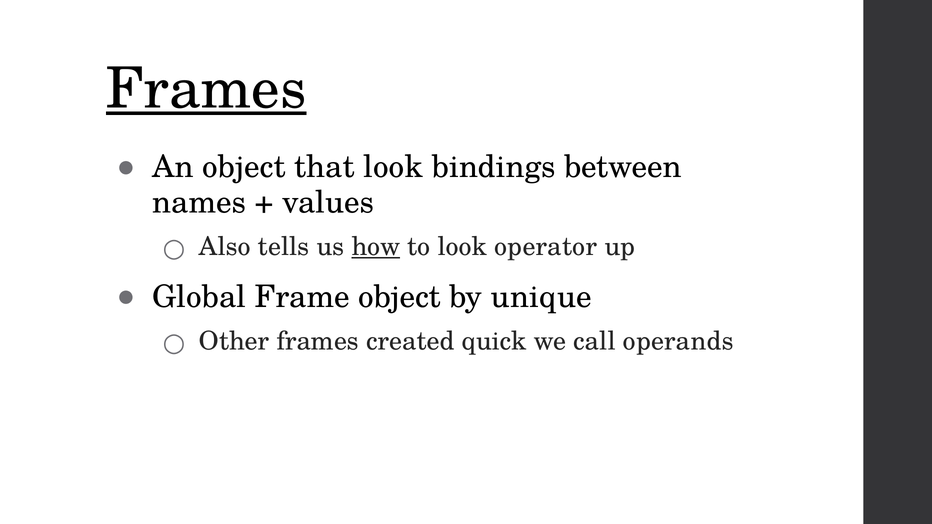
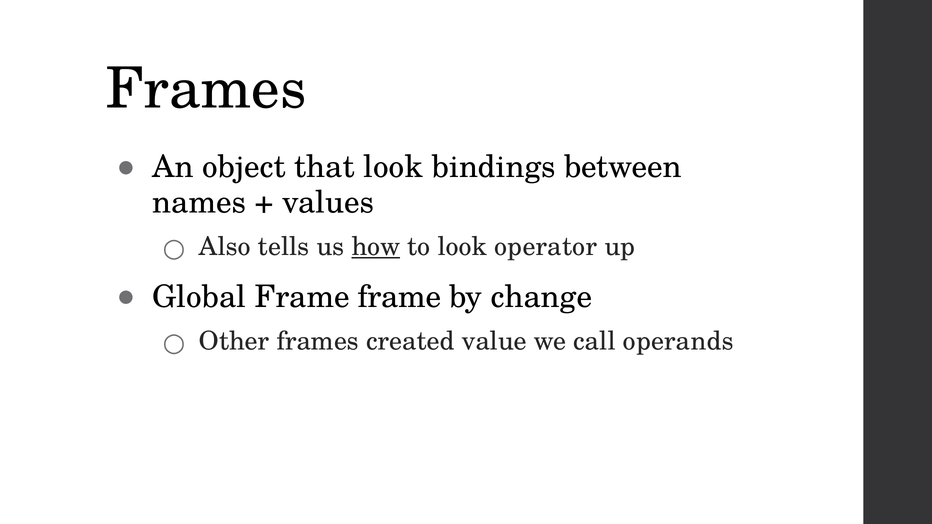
Frames at (206, 89) underline: present -> none
Frame object: object -> frame
unique: unique -> change
quick: quick -> value
